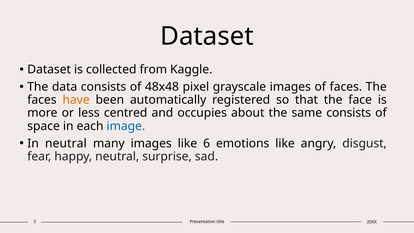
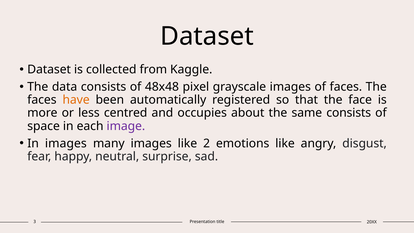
image colour: blue -> purple
In neutral: neutral -> images
6: 6 -> 2
